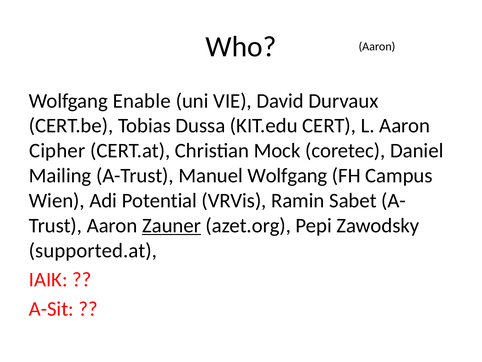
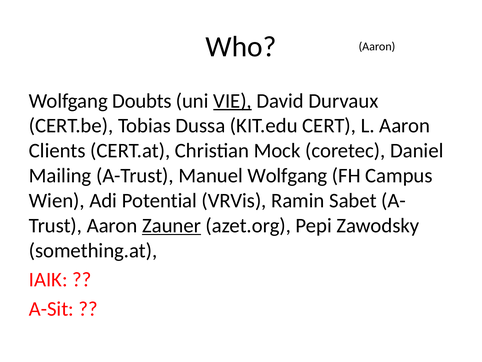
Enable: Enable -> Doubts
VIE underline: none -> present
Cipher: Cipher -> Clients
supported.at: supported.at -> something.at
